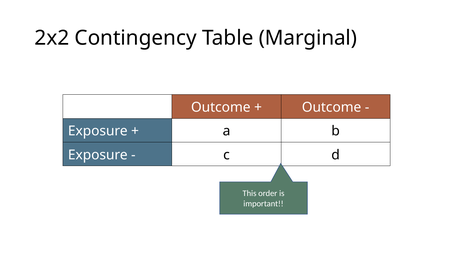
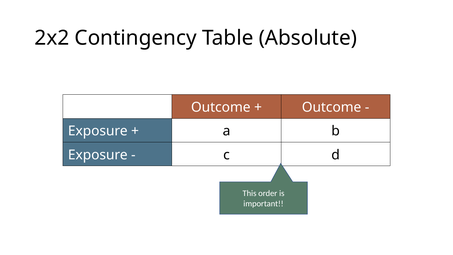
Marginal: Marginal -> Absolute
